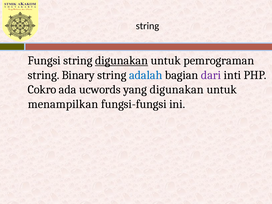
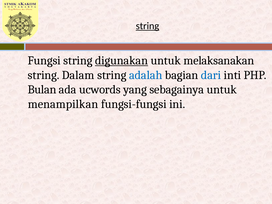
string at (147, 26) underline: none -> present
pemrograman: pemrograman -> melaksanakan
Binary: Binary -> Dalam
dari colour: purple -> blue
Cokro: Cokro -> Bulan
yang digunakan: digunakan -> sebagainya
